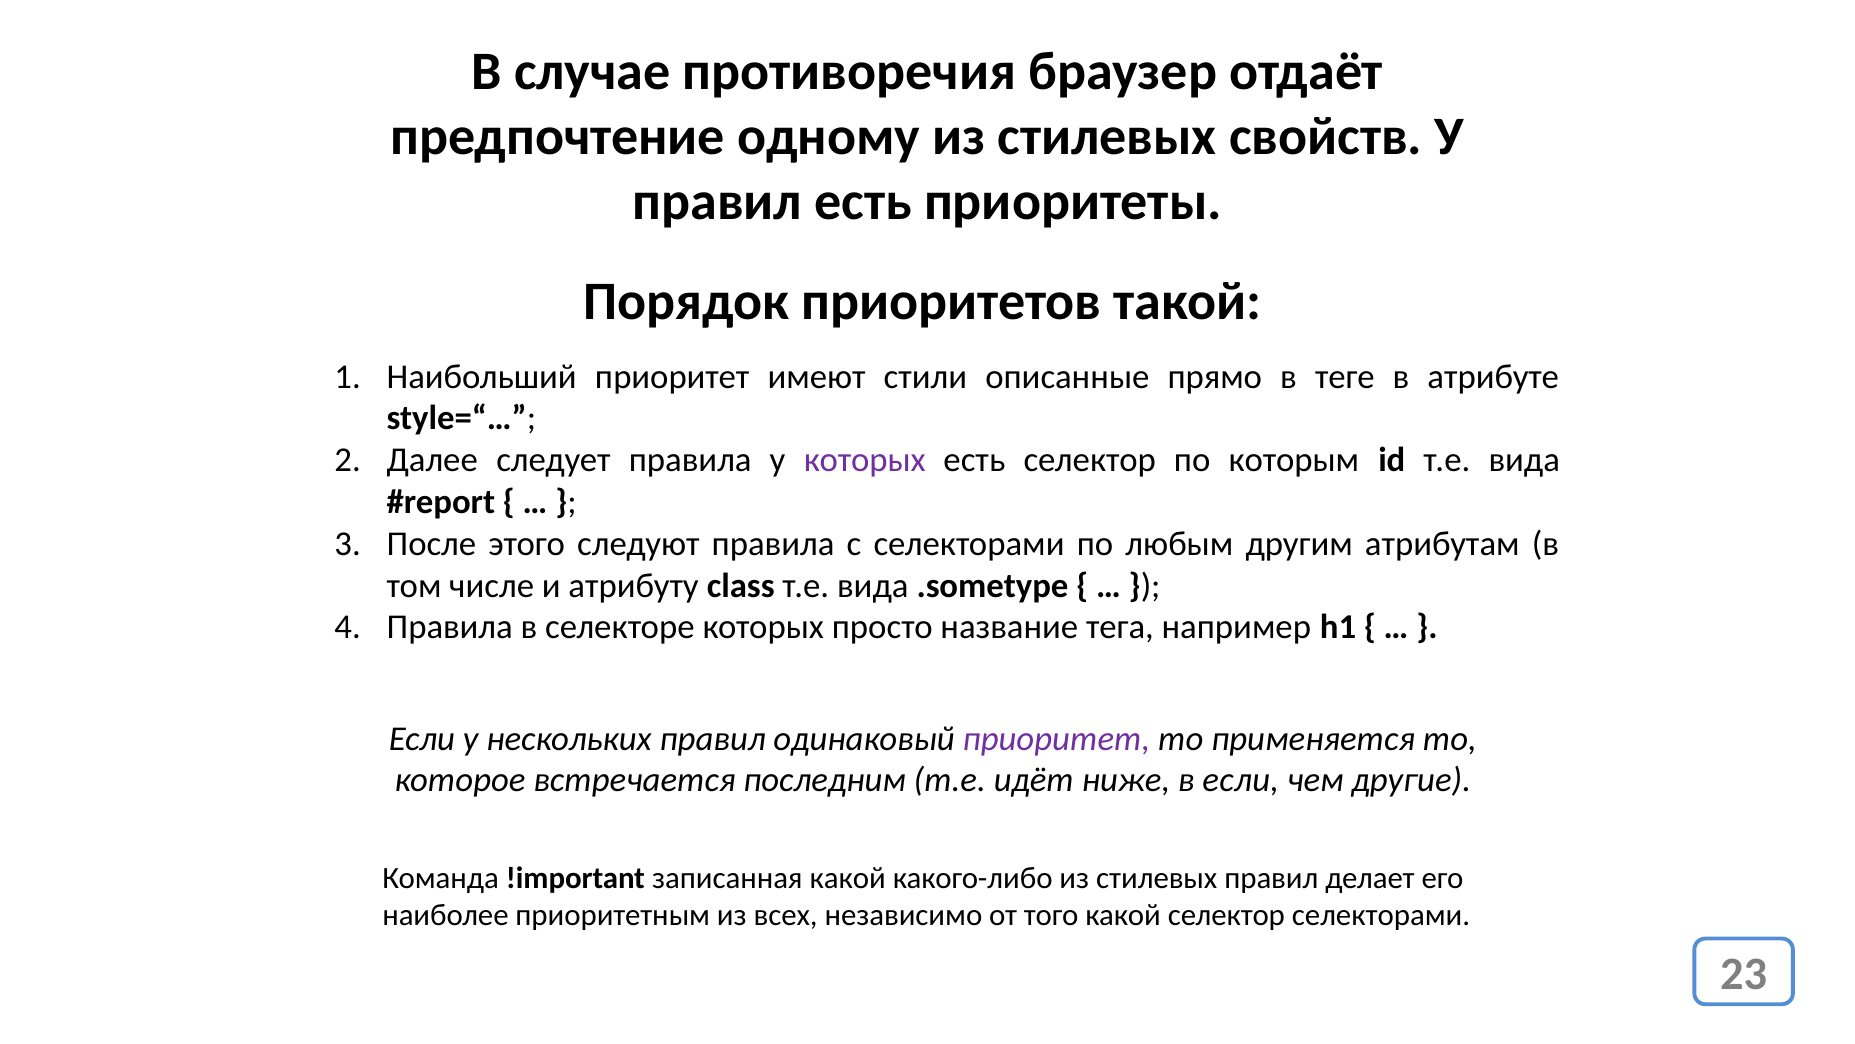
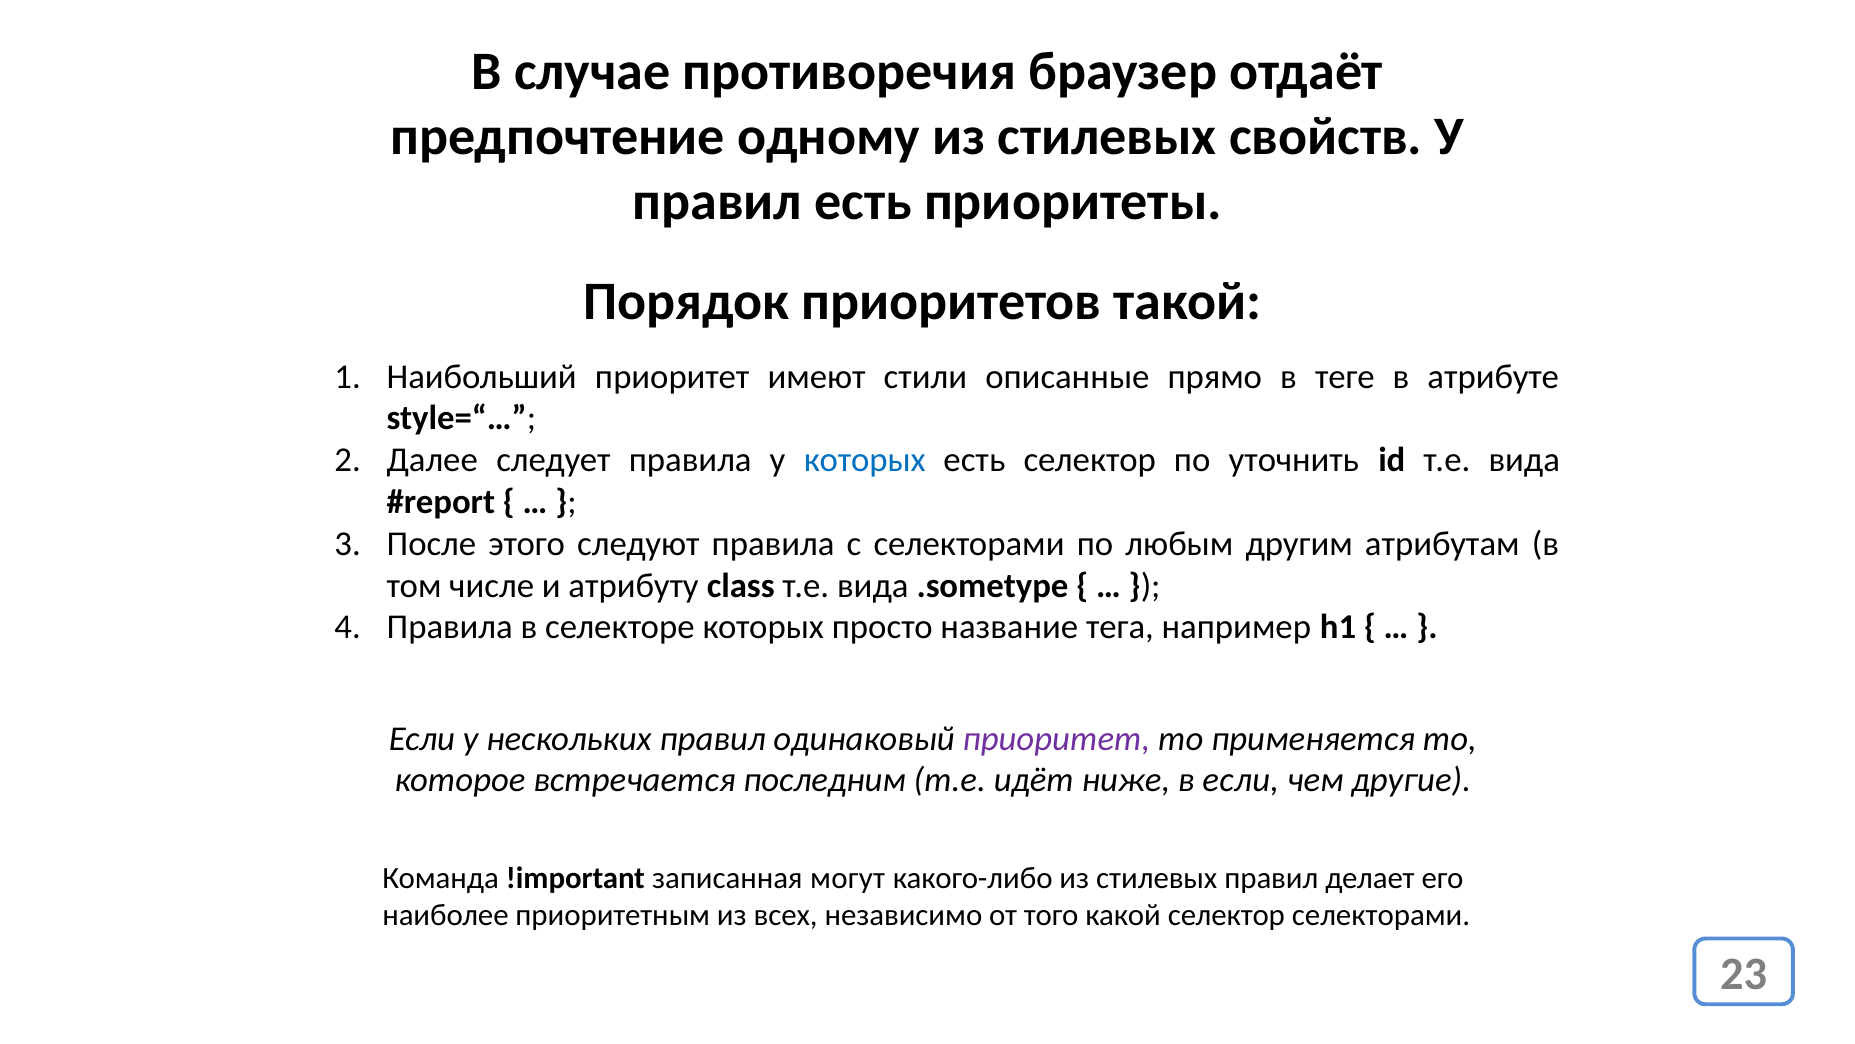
которых at (865, 460) colour: purple -> blue
которым: которым -> уточнить
записанная какой: какой -> могут
